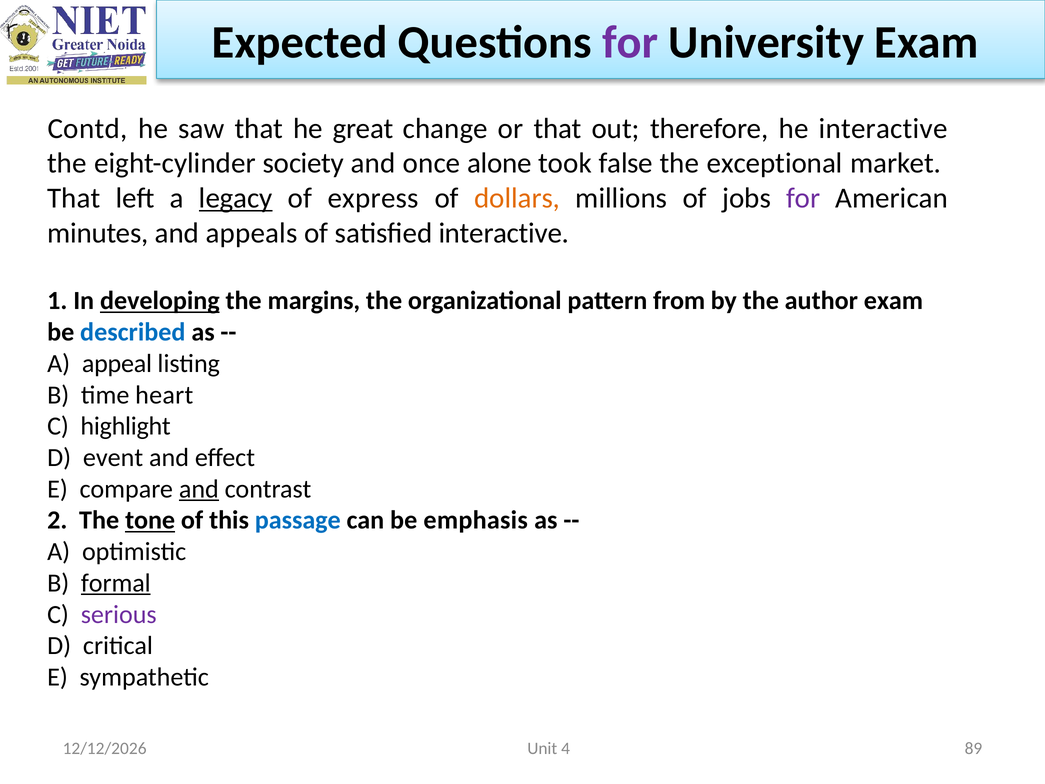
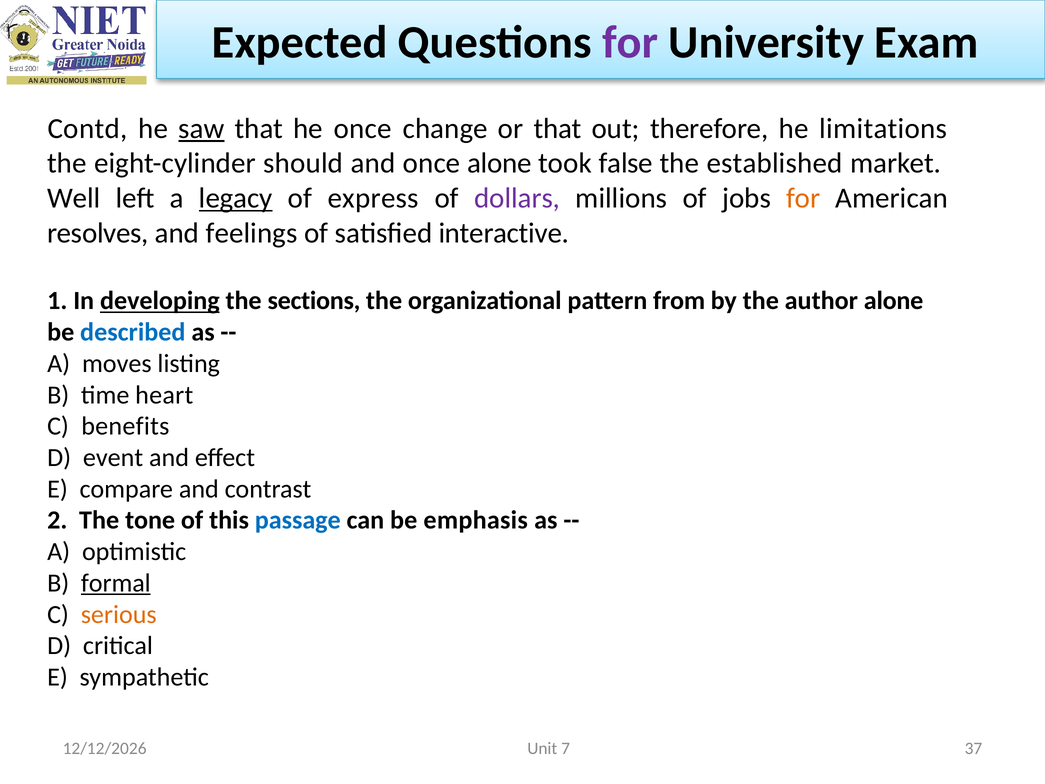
saw underline: none -> present
he great: great -> once
he interactive: interactive -> limitations
society: society -> should
exceptional: exceptional -> established
That at (74, 198): That -> Well
dollars colour: orange -> purple
for at (803, 198) colour: purple -> orange
minutes: minutes -> resolves
appeals: appeals -> feelings
margins: margins -> sections
author exam: exam -> alone
appeal: appeal -> moves
highlight: highlight -> benefits
and at (199, 489) underline: present -> none
tone underline: present -> none
serious colour: purple -> orange
89: 89 -> 37
4: 4 -> 7
